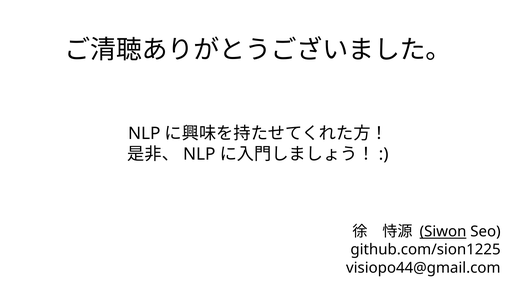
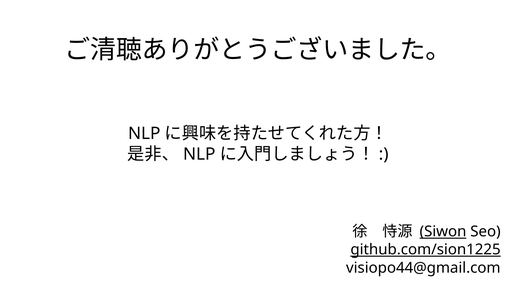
github.com/sion1225 underline: none -> present
